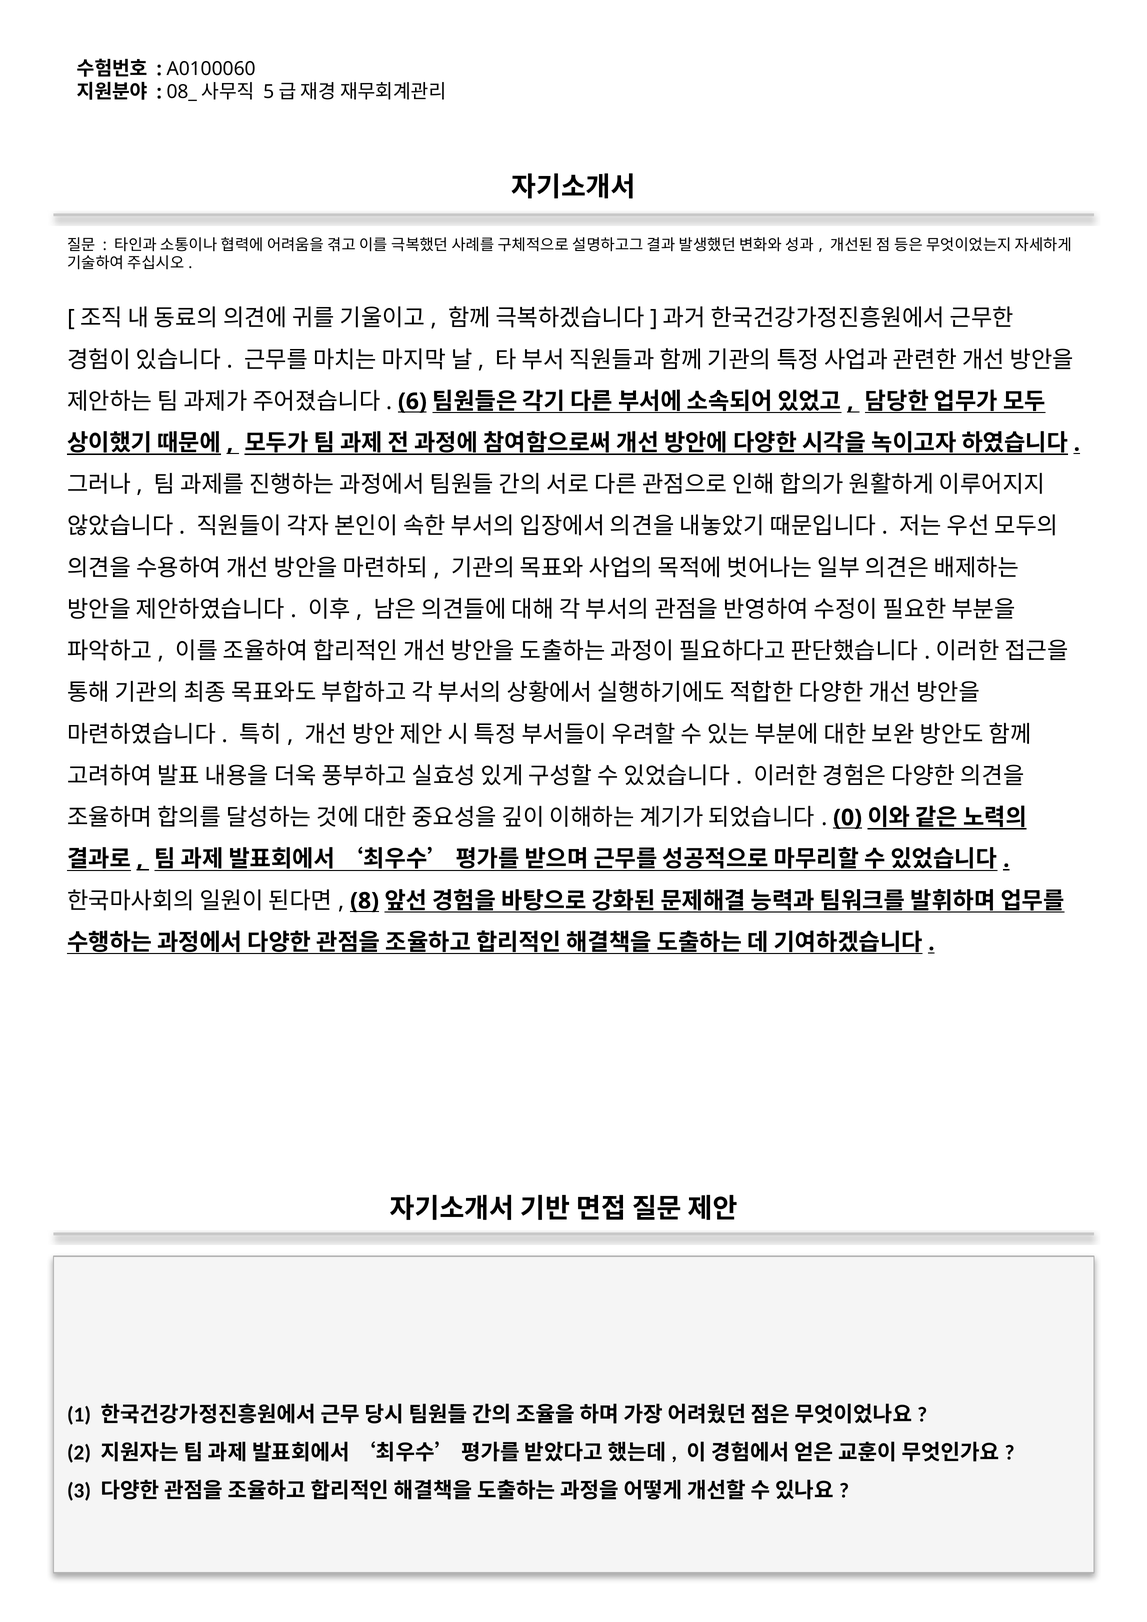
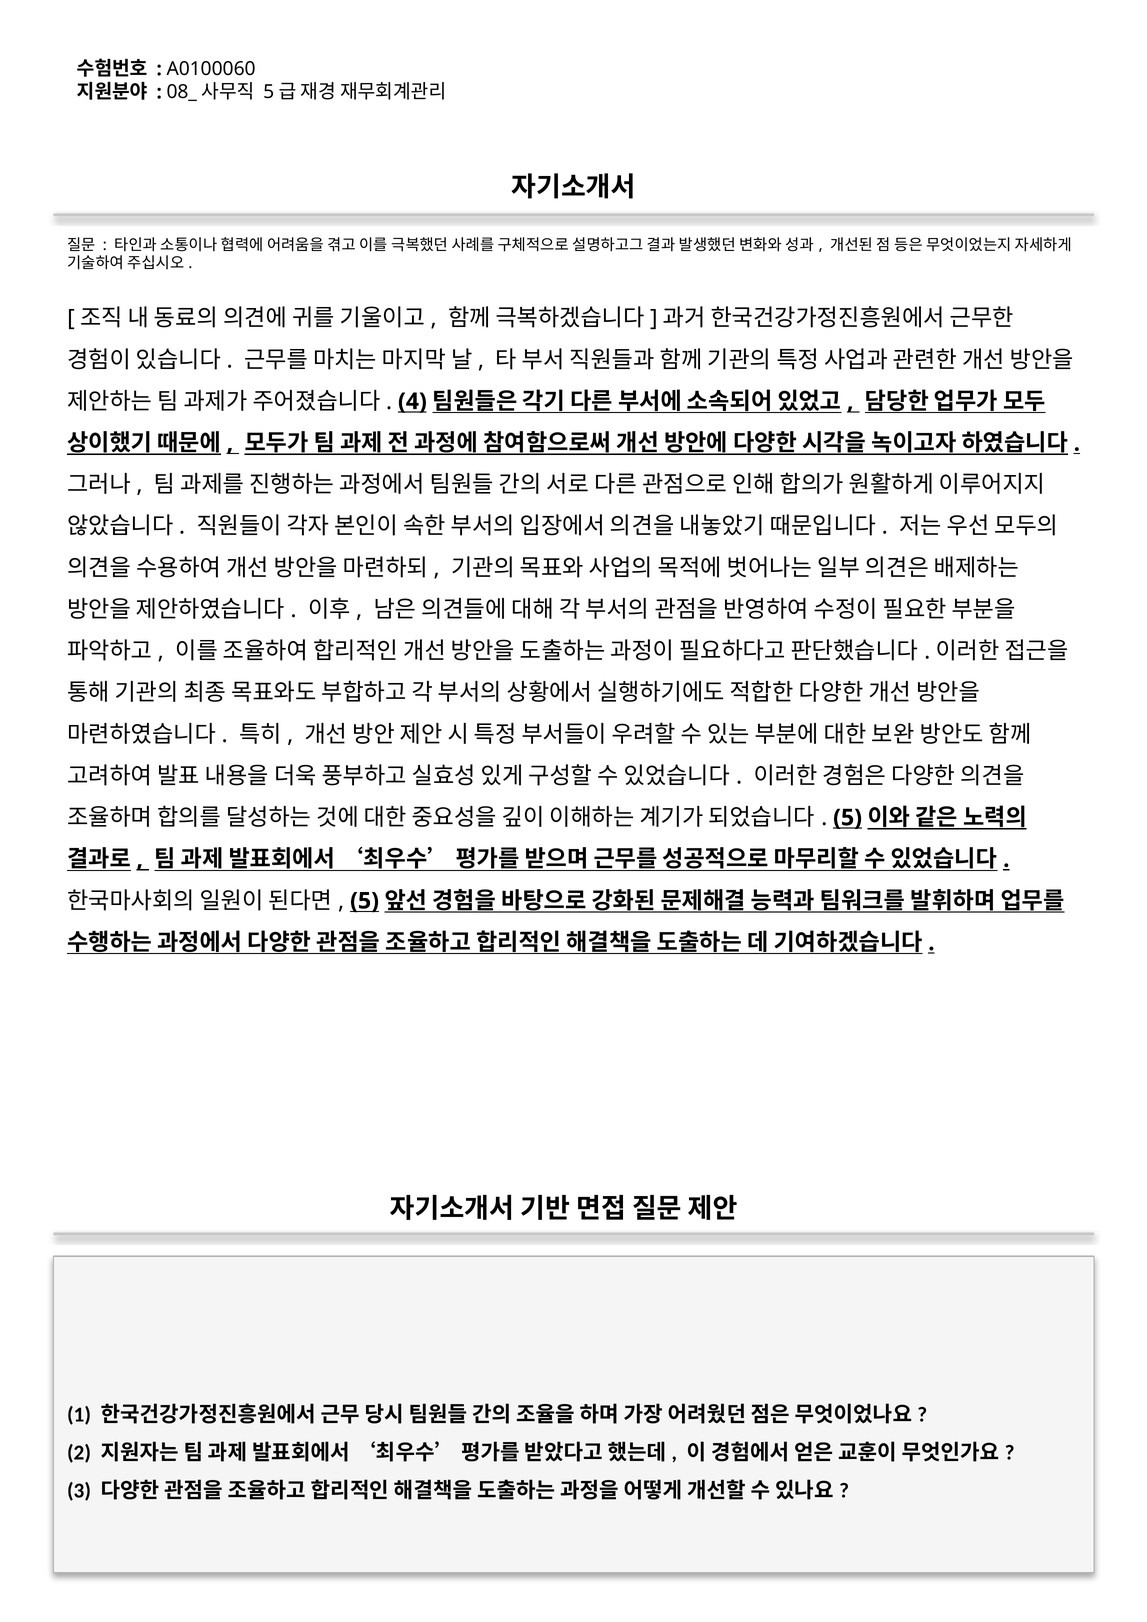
6: 6 -> 4
0 at (848, 818): 0 -> 5
8 at (365, 901): 8 -> 5
